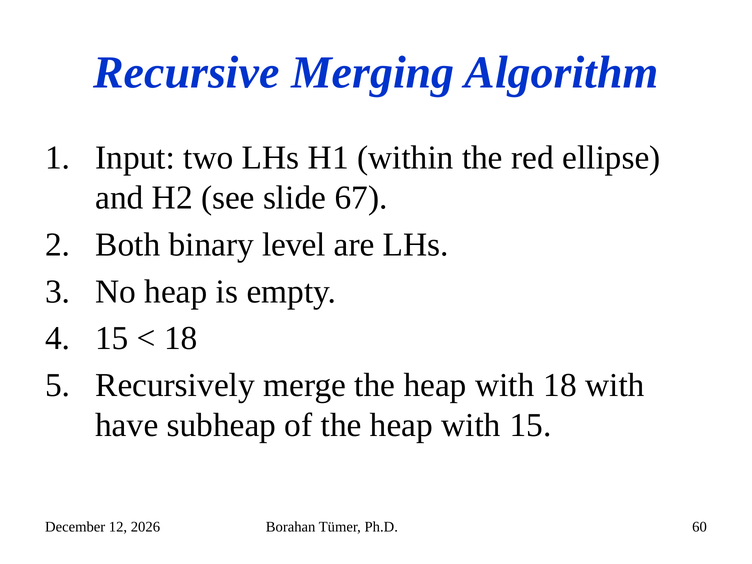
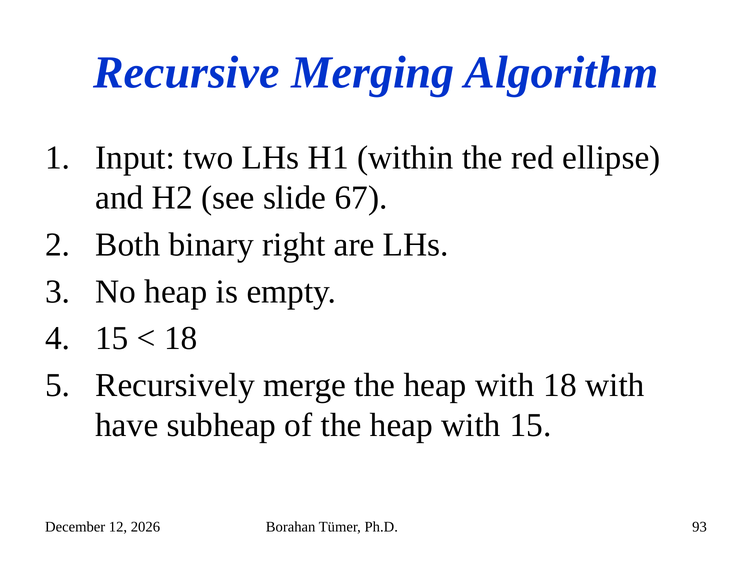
level: level -> right
60: 60 -> 93
